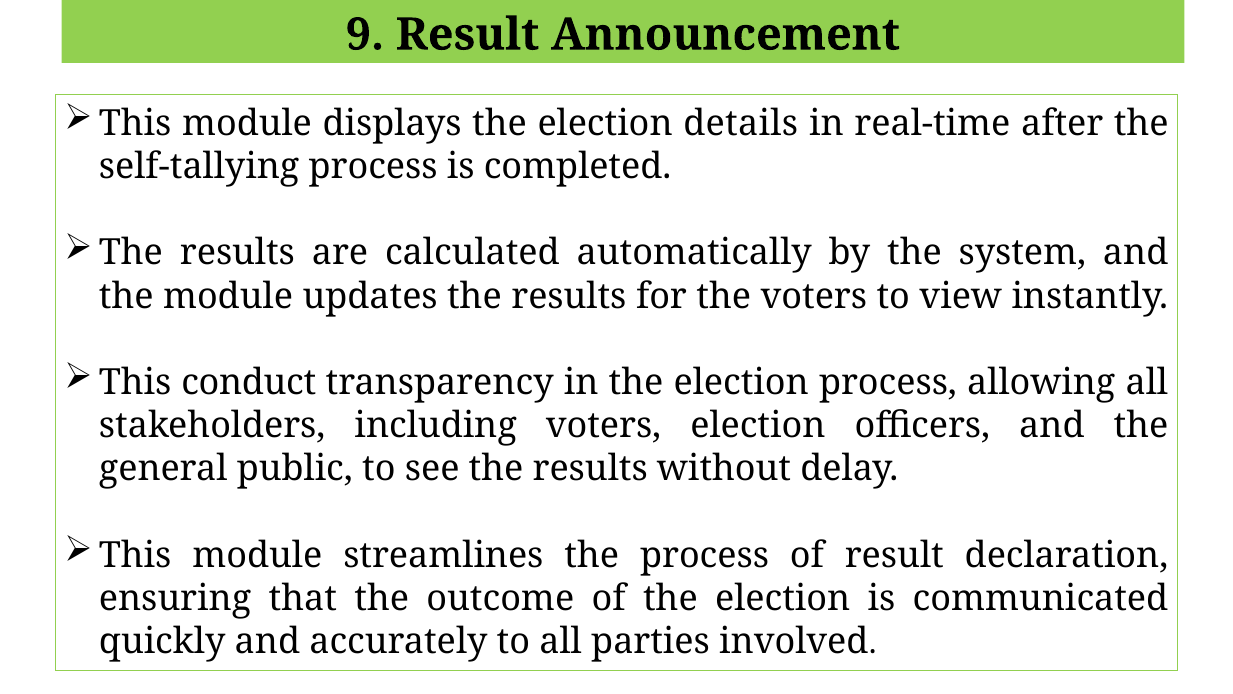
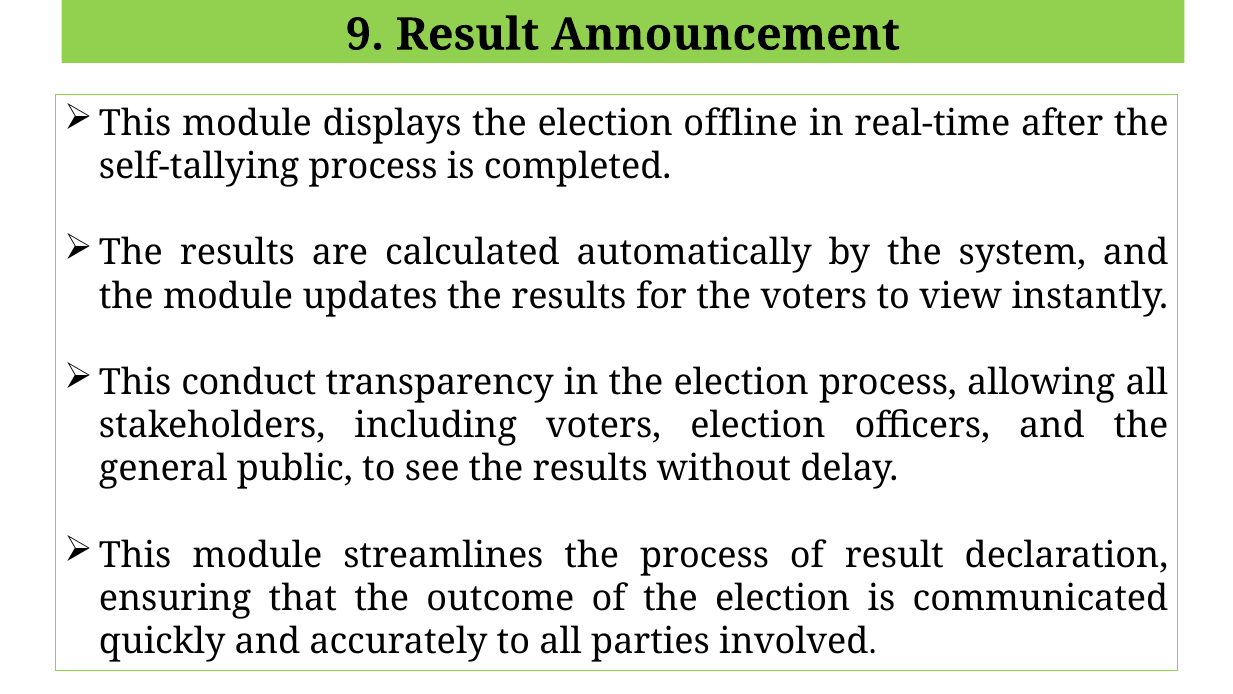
details: details -> offline
